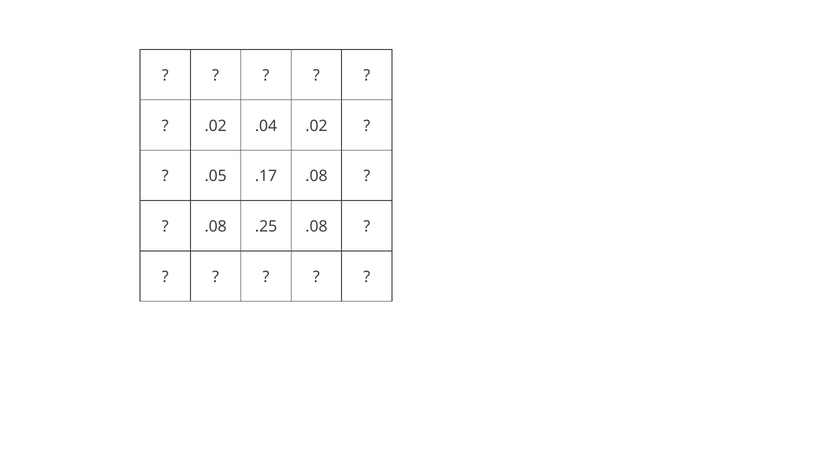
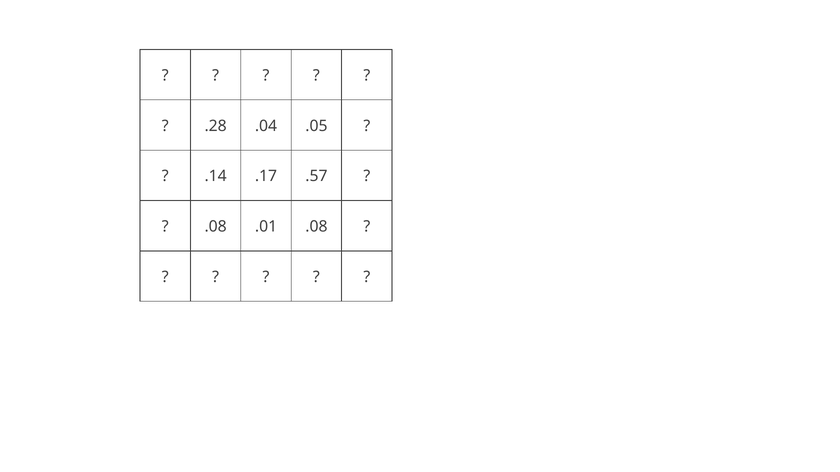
.02 at (216, 126): .02 -> .28
.04 .02: .02 -> .05
.05: .05 -> .14
.17 .08: .08 -> .57
.25: .25 -> .01
